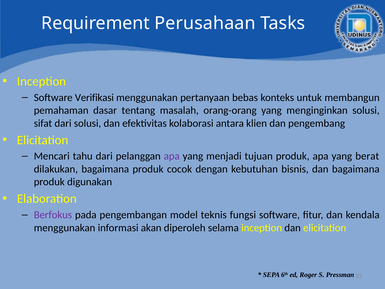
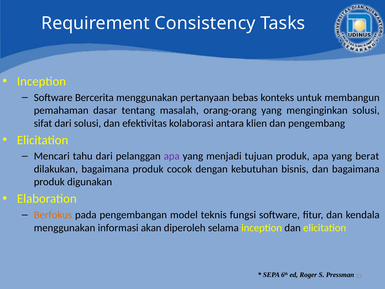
Perusahaan: Perusahaan -> Consistency
Verifikasi: Verifikasi -> Bercerita
Berfokus colour: purple -> orange
